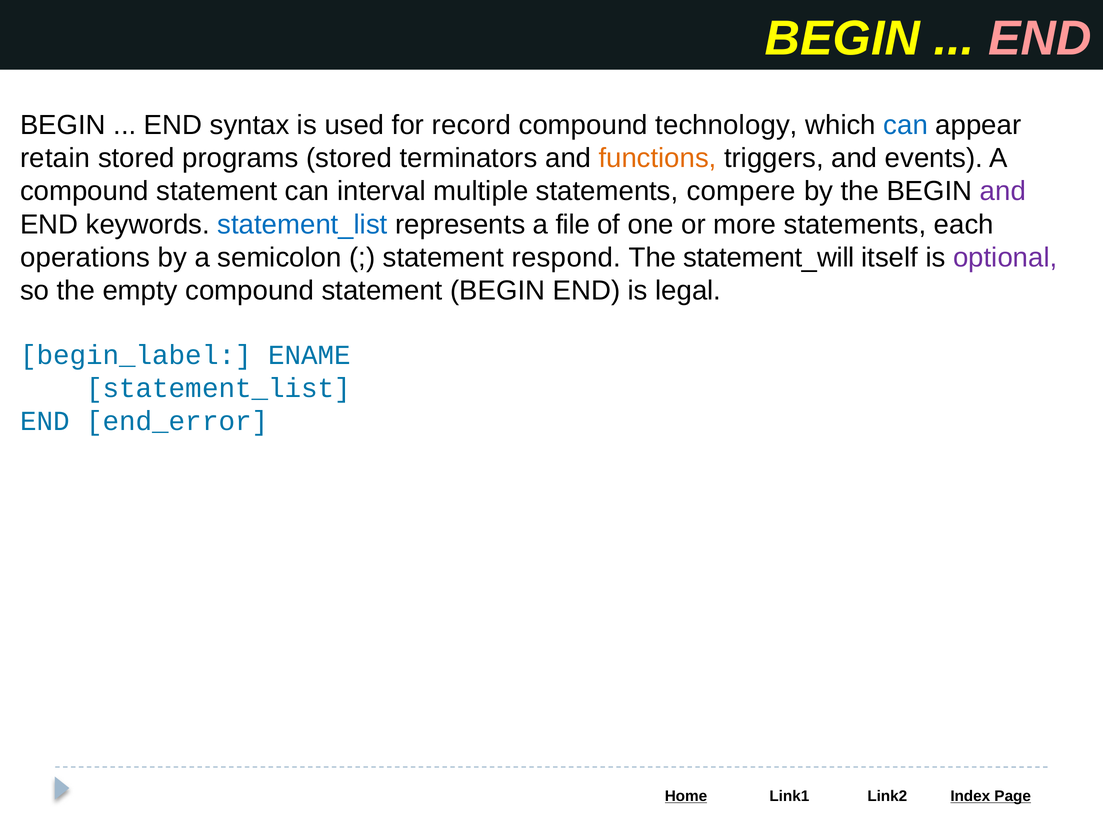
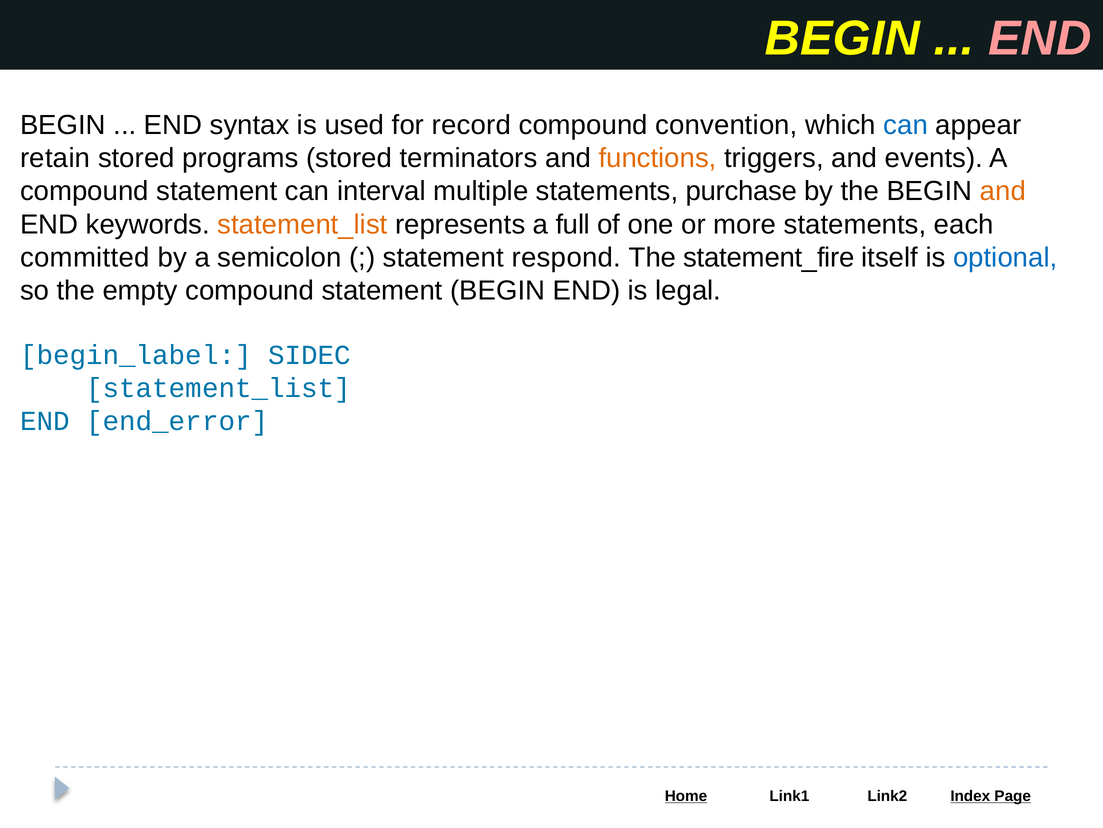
technology: technology -> convention
compere: compere -> purchase
and at (1003, 191) colour: purple -> orange
statement_list at (302, 224) colour: blue -> orange
file: file -> full
operations: operations -> committed
statement_will: statement_will -> statement_fire
optional colour: purple -> blue
ENAME: ENAME -> SIDEC
